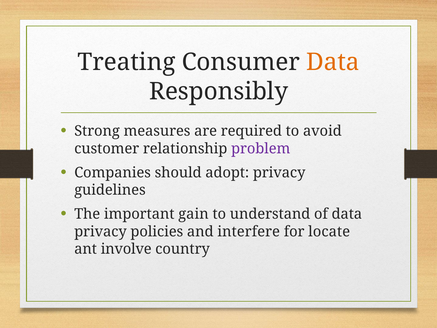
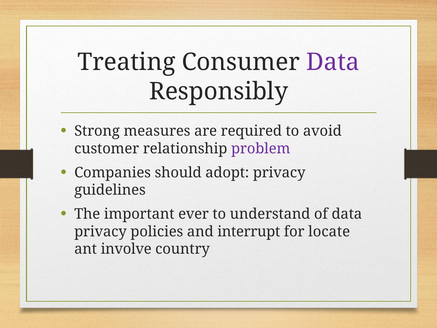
Data at (333, 62) colour: orange -> purple
gain: gain -> ever
interfere: interfere -> interrupt
